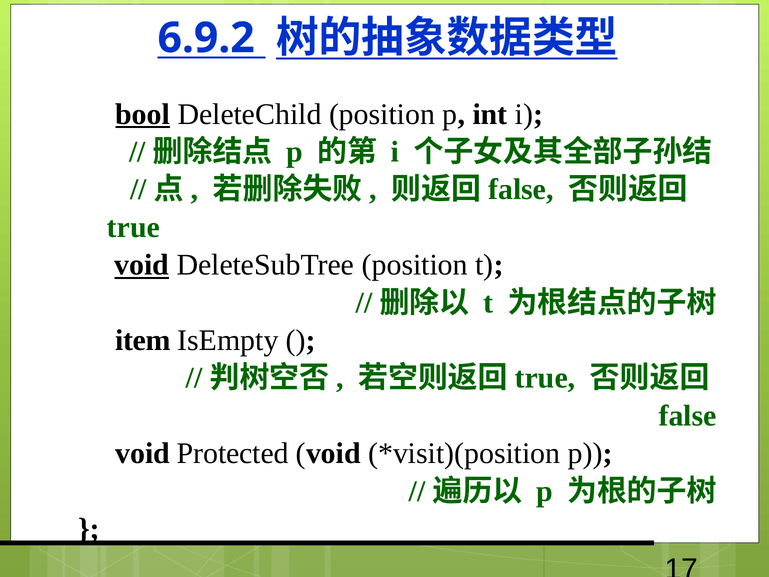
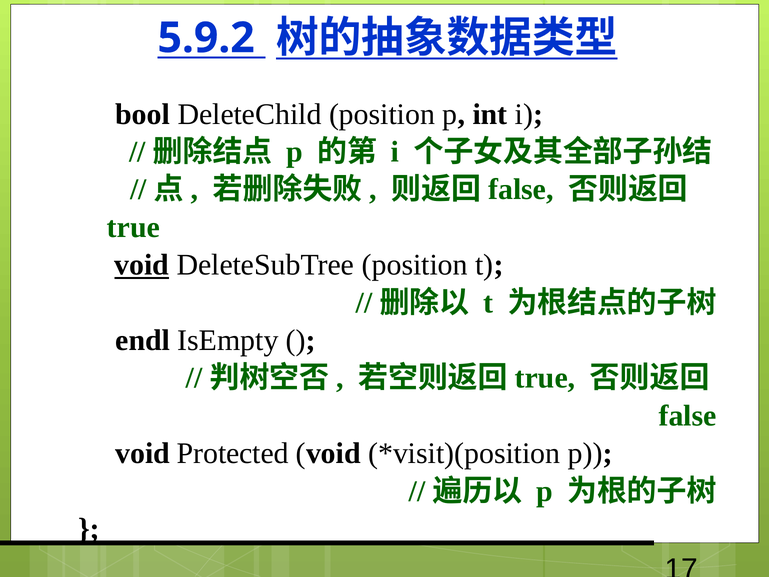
6.9.2: 6.9.2 -> 5.9.2
bool underline: present -> none
item: item -> endl
